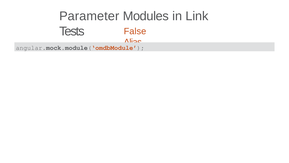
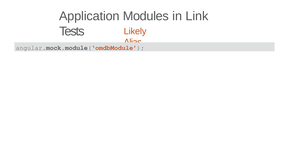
Parameter: Parameter -> Application
False: False -> Likely
